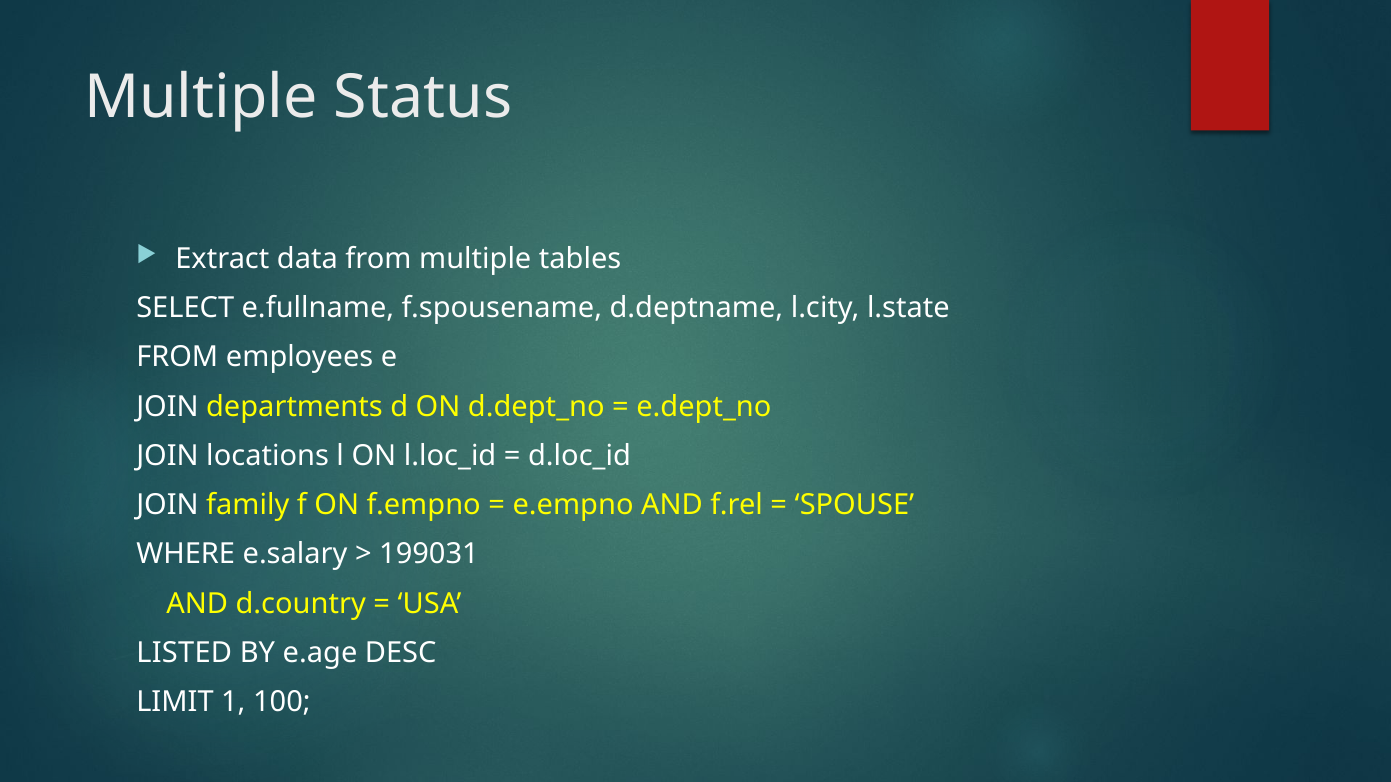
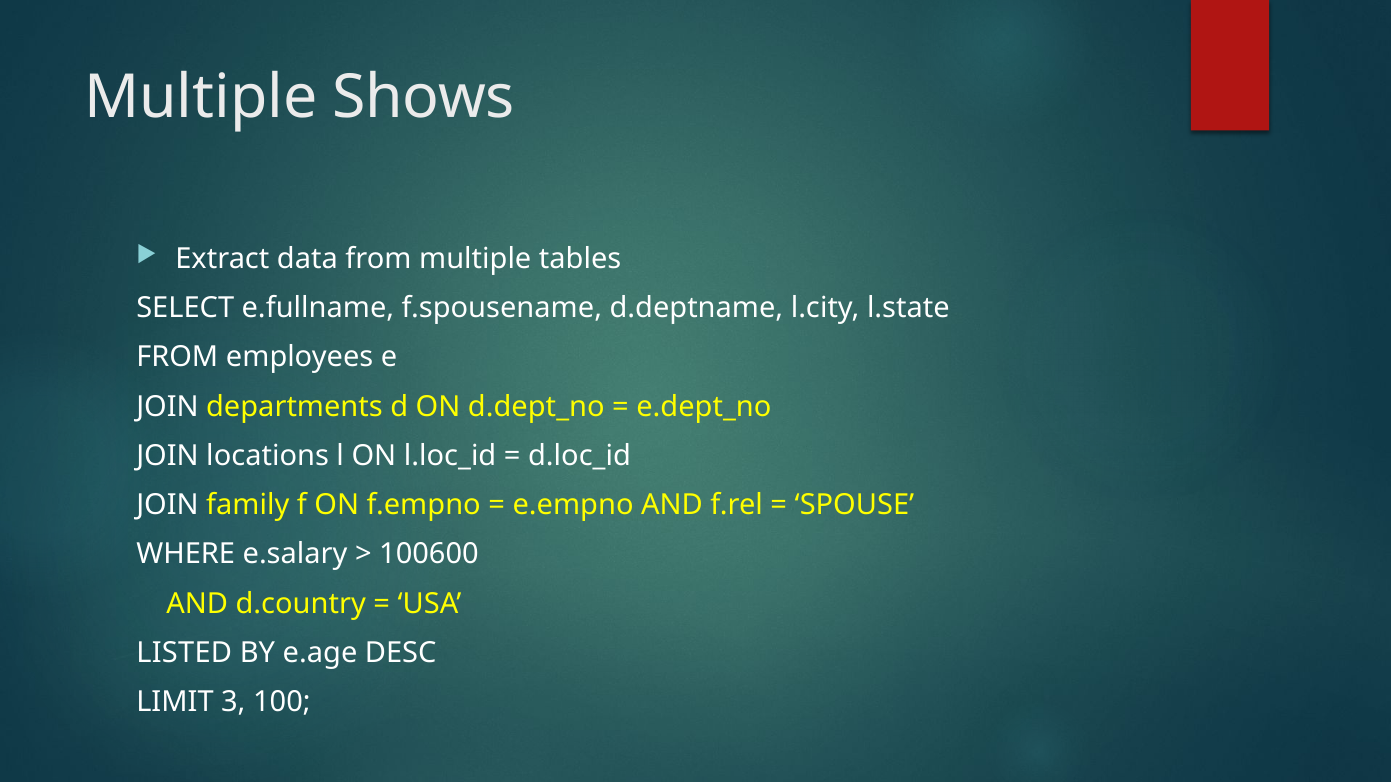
Status: Status -> Shows
199031: 199031 -> 100600
1: 1 -> 3
